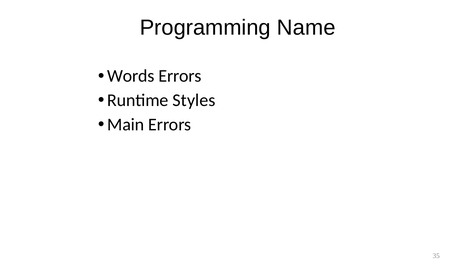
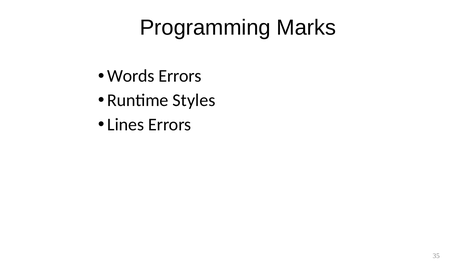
Name: Name -> Marks
Main: Main -> Lines
